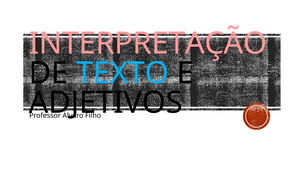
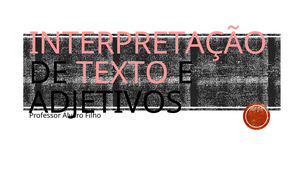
TEXTO colour: light blue -> pink
